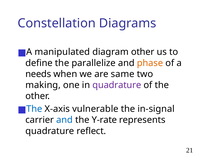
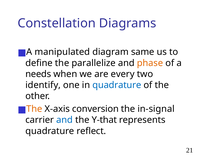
diagram other: other -> same
same: same -> every
making: making -> identify
quadrature at (117, 85) colour: purple -> blue
The at (34, 109) colour: blue -> orange
vulnerable: vulnerable -> conversion
Y-rate: Y-rate -> Y-that
